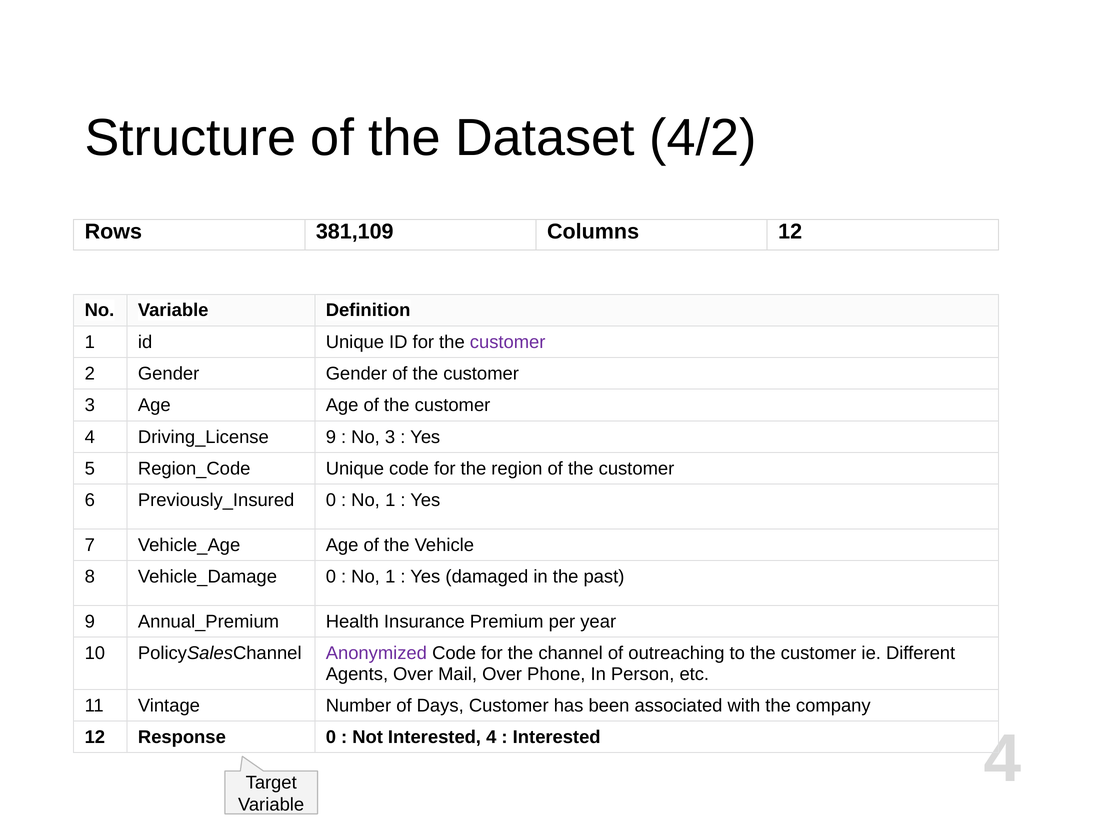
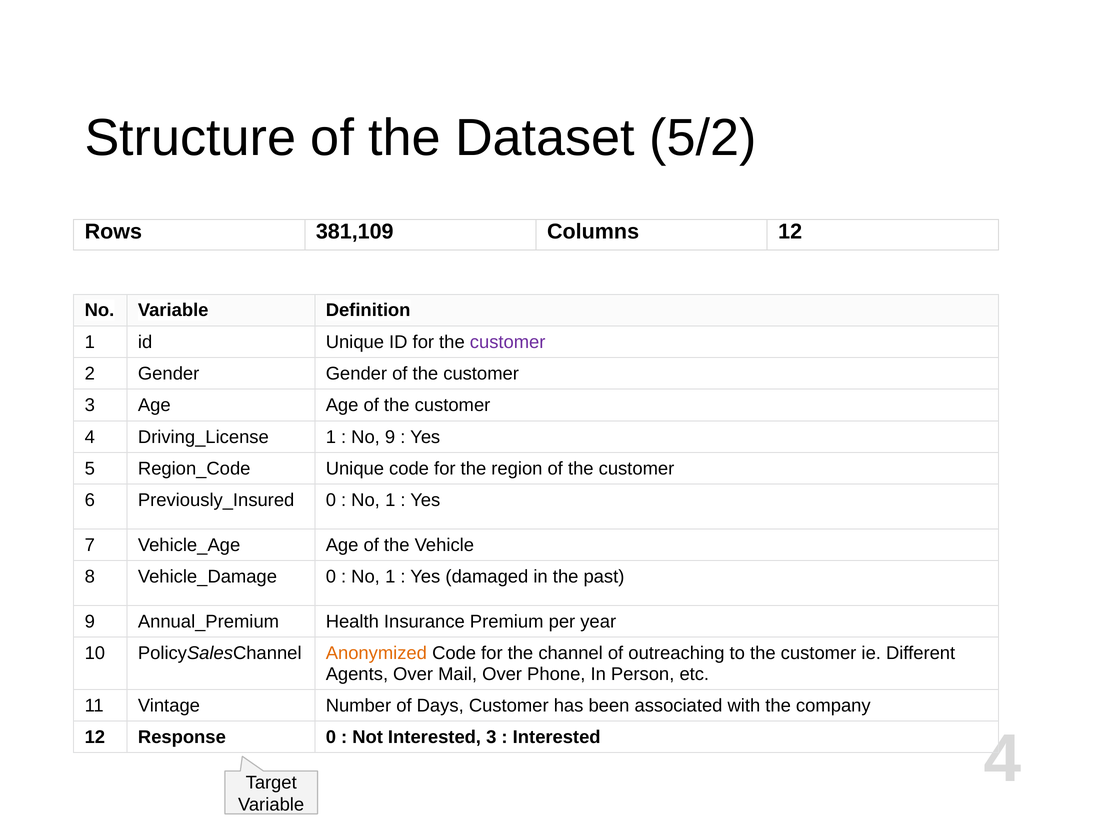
4/2: 4/2 -> 5/2
9 at (331, 437): 9 -> 1
No 3: 3 -> 9
Anonymized colour: purple -> orange
Interested 4: 4 -> 3
